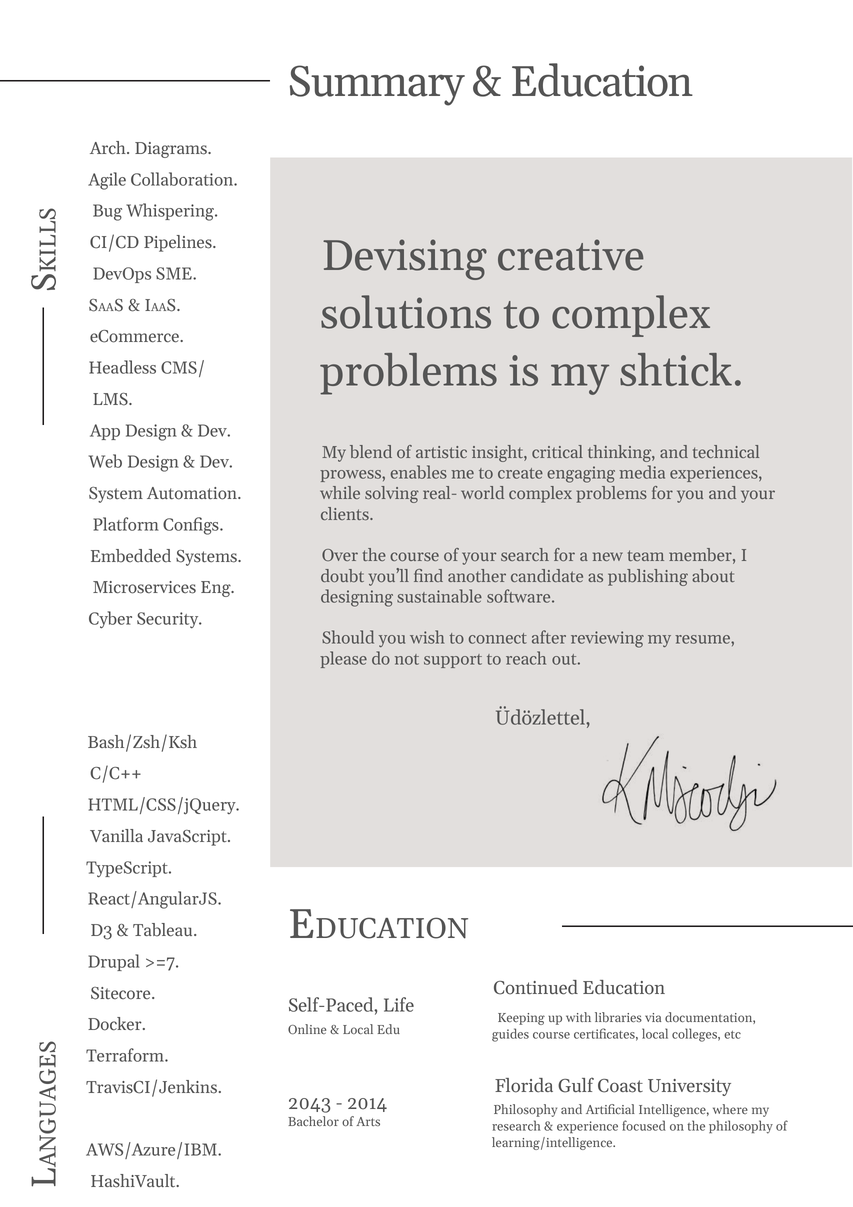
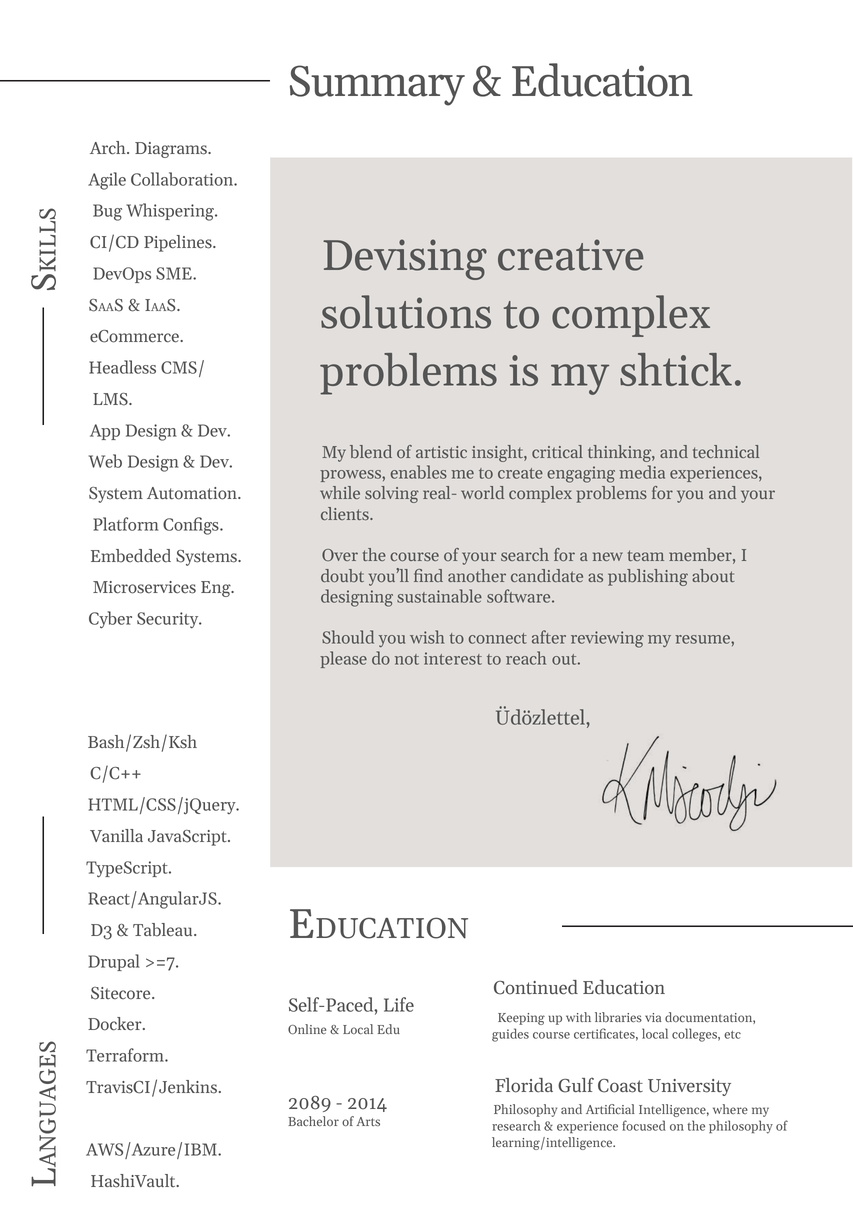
support: support -> interest
2043: 2043 -> 2089
